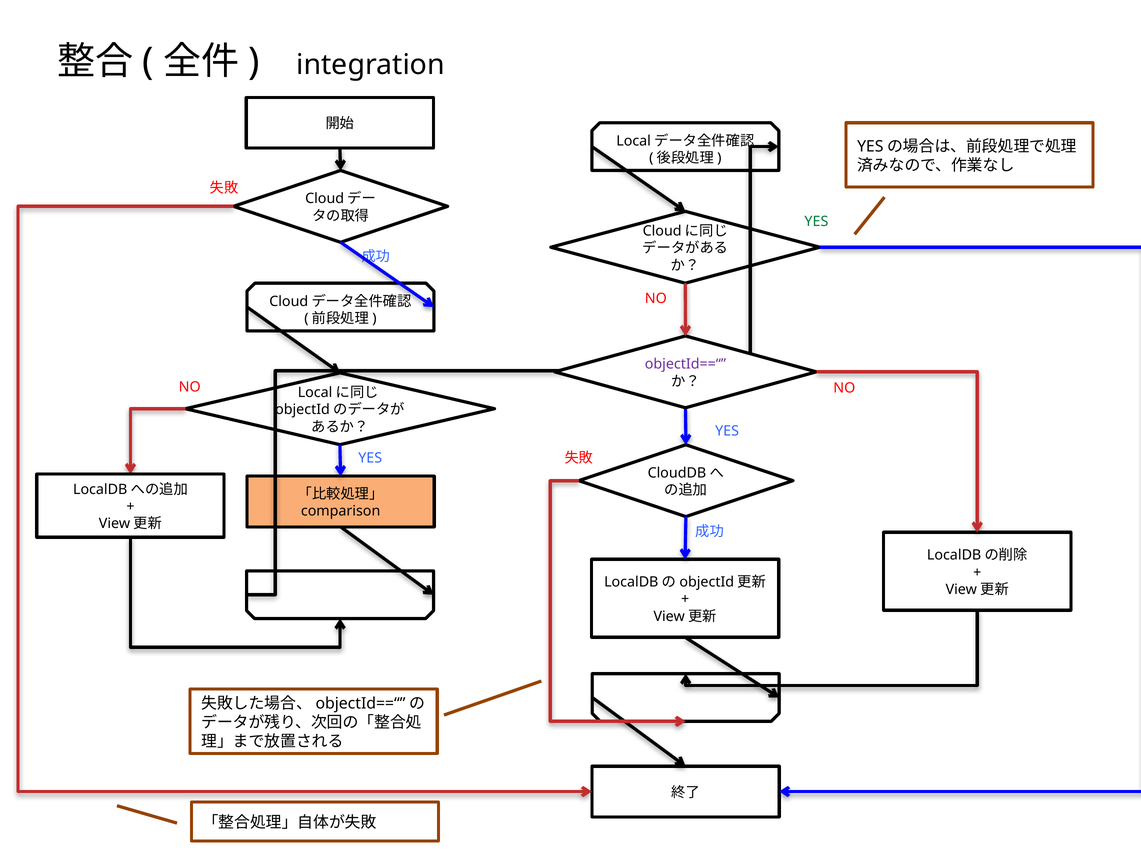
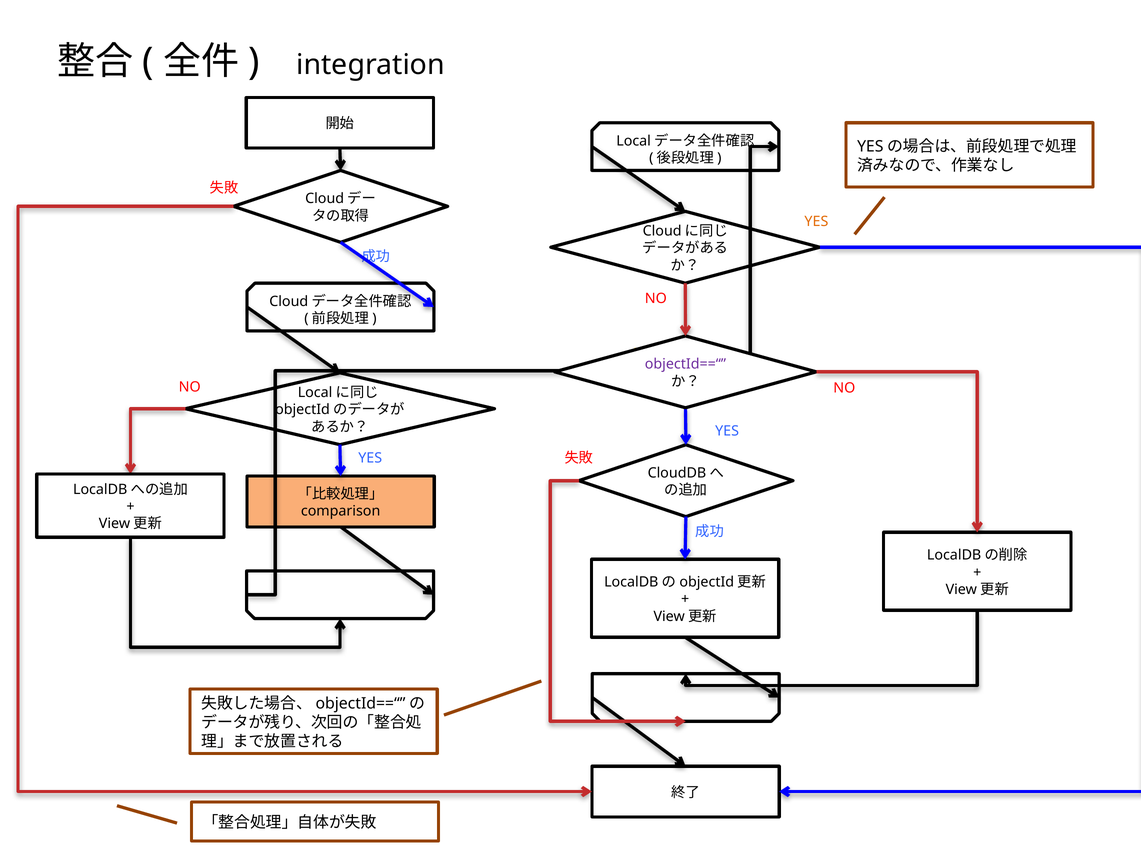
YES at (816, 221) colour: green -> orange
